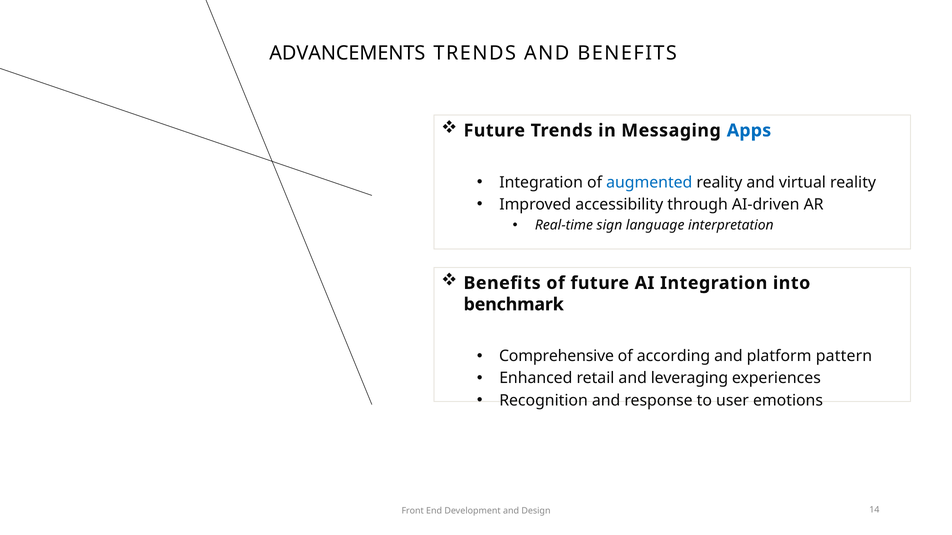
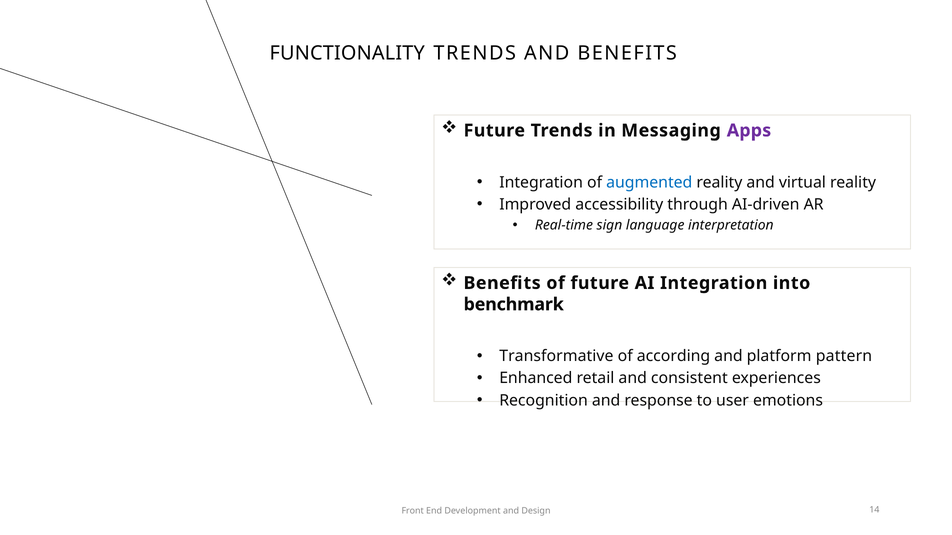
ADVANCEMENTS: ADVANCEMENTS -> FUNCTIONALITY
Apps colour: blue -> purple
Comprehensive: Comprehensive -> Transformative
leveraging: leveraging -> consistent
